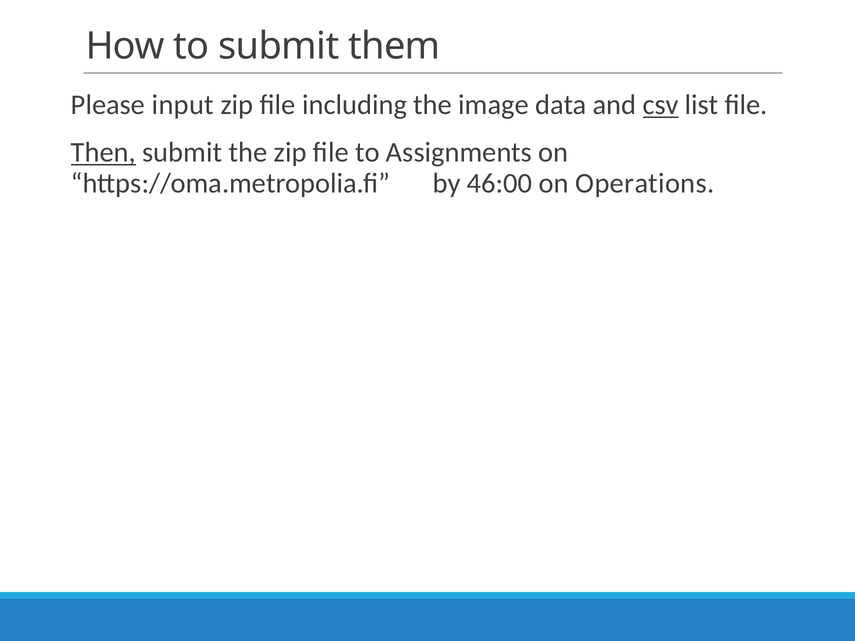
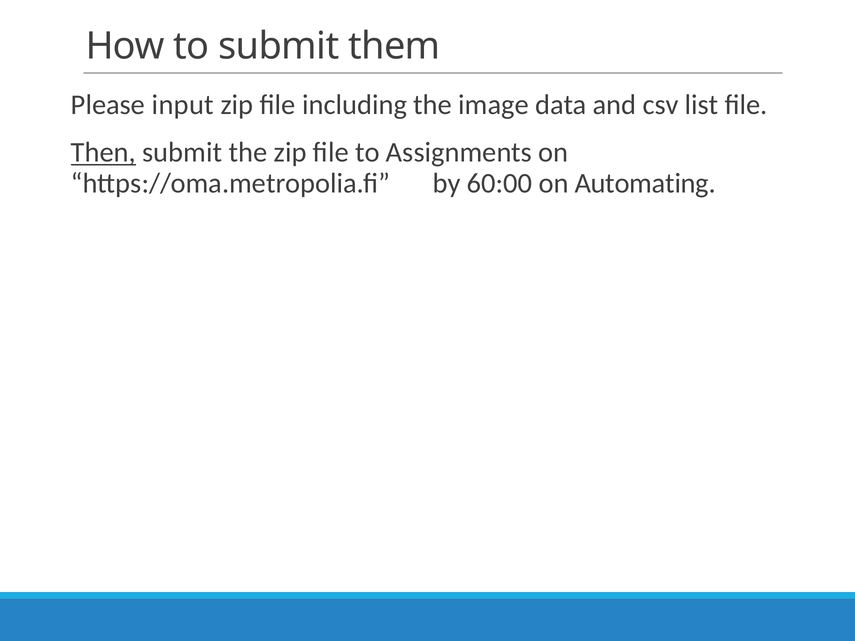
csv underline: present -> none
46:00: 46:00 -> 60:00
Operations: Operations -> Automating
